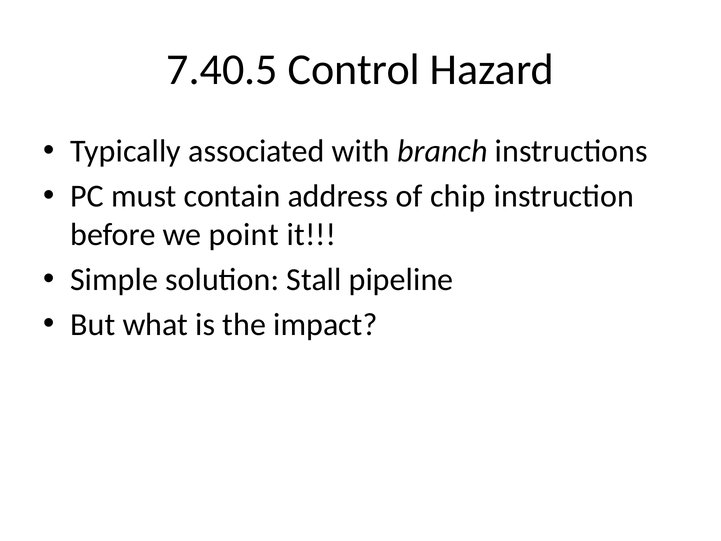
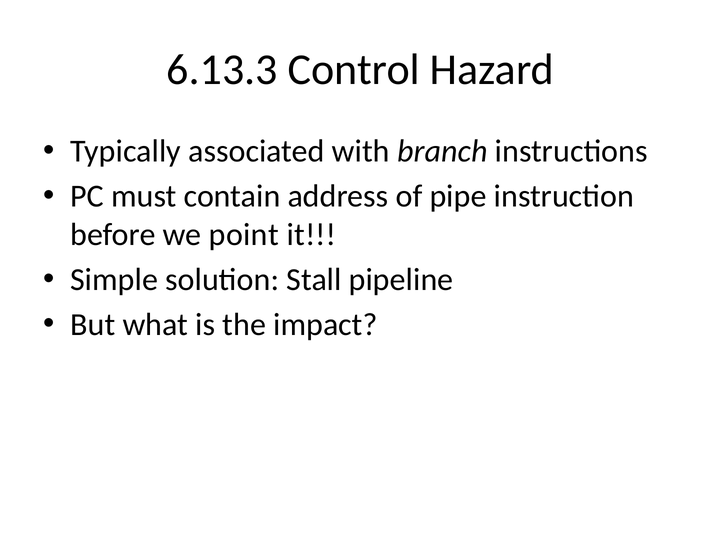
7.40.5: 7.40.5 -> 6.13.3
chip: chip -> pipe
